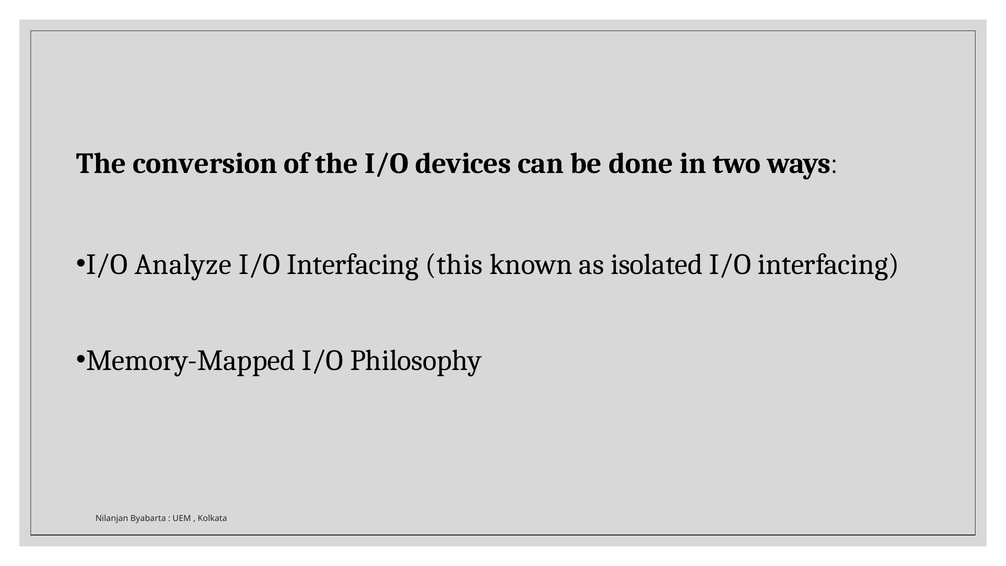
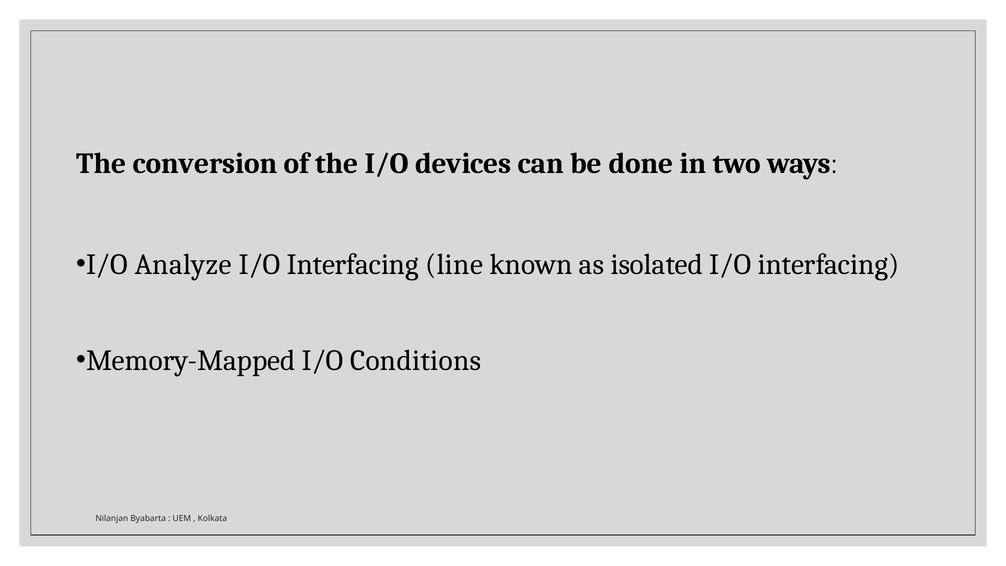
this: this -> line
Philosophy: Philosophy -> Conditions
